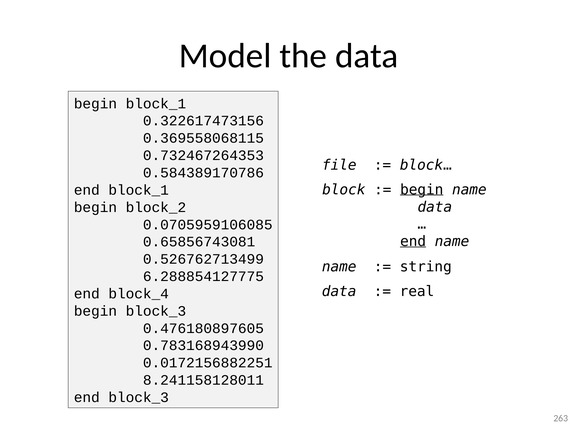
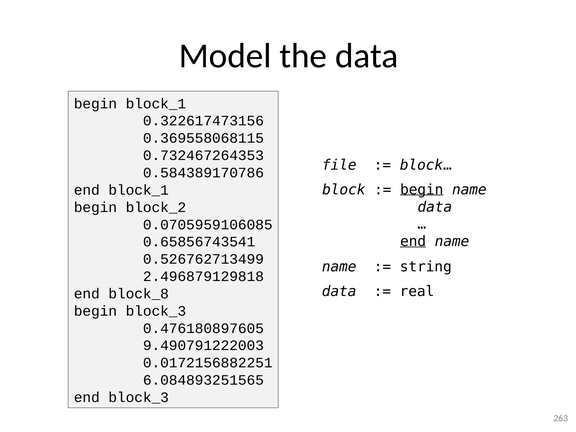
0.65856743081: 0.65856743081 -> 0.65856743541
6.288854127775: 6.288854127775 -> 2.496879129818
block_4: block_4 -> block_8
0.783168943990: 0.783168943990 -> 9.490791222003
8.241158128011: 8.241158128011 -> 6.084893251565
